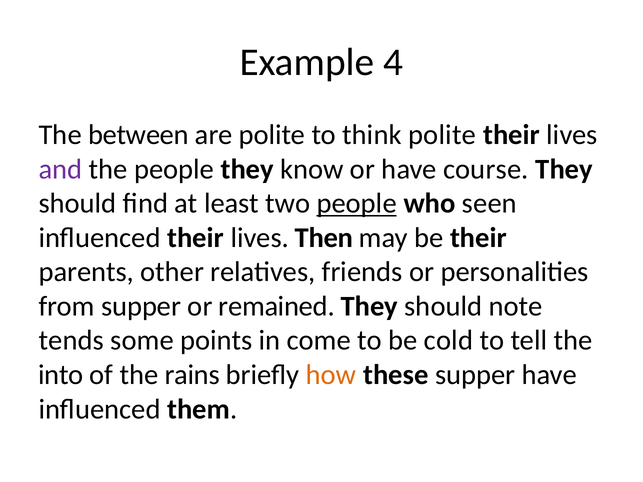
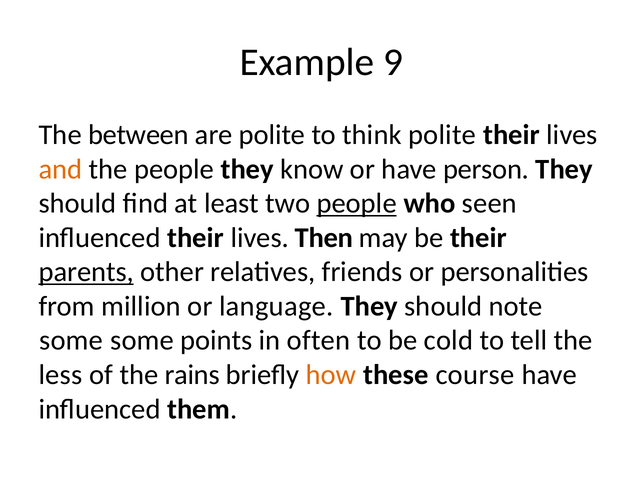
4: 4 -> 9
and colour: purple -> orange
course: course -> person
parents underline: none -> present
from supper: supper -> million
remained: remained -> language
tends at (71, 341): tends -> some
come: come -> often
into: into -> less
these supper: supper -> course
